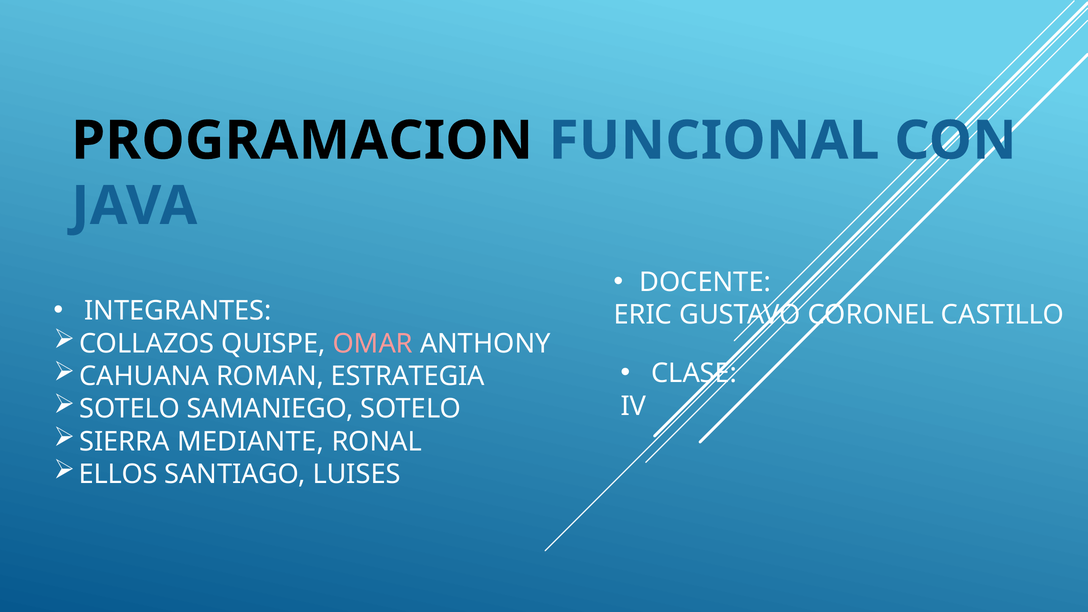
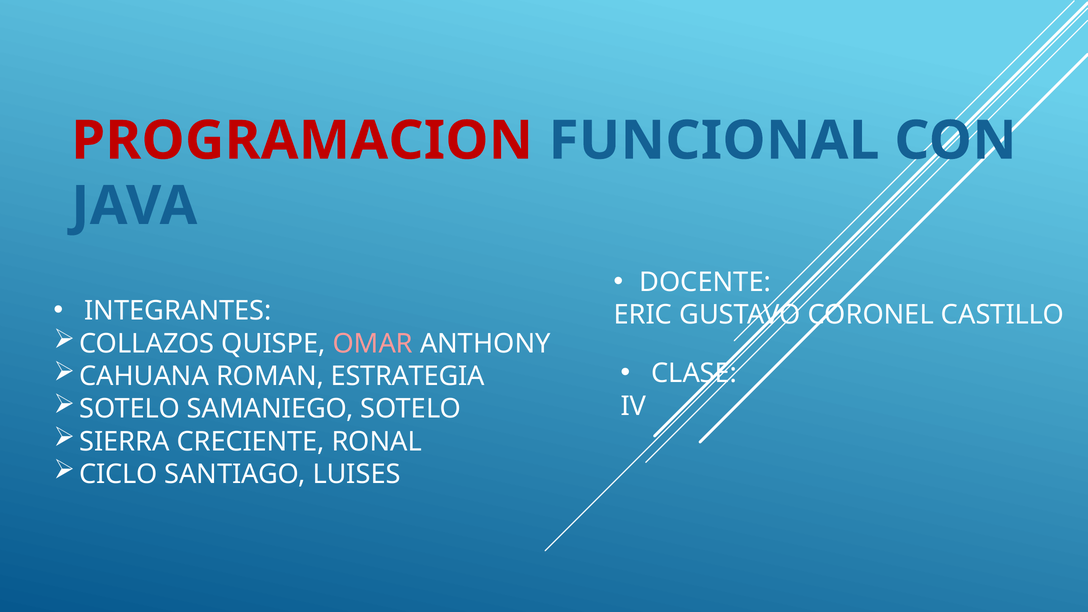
PROGRAMACION colour: black -> red
MEDIANTE: MEDIANTE -> CRECIENTE
ELLOS: ELLOS -> CICLO
